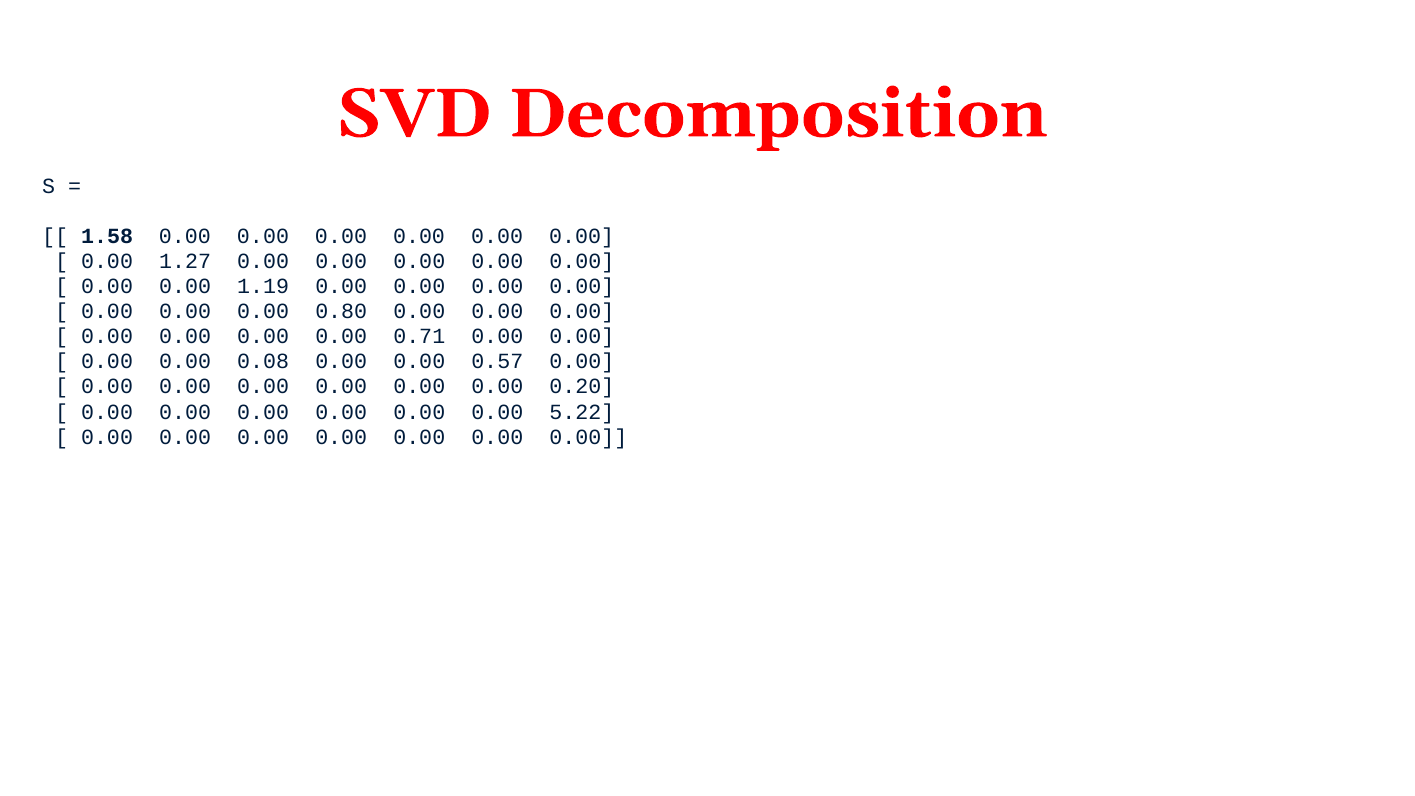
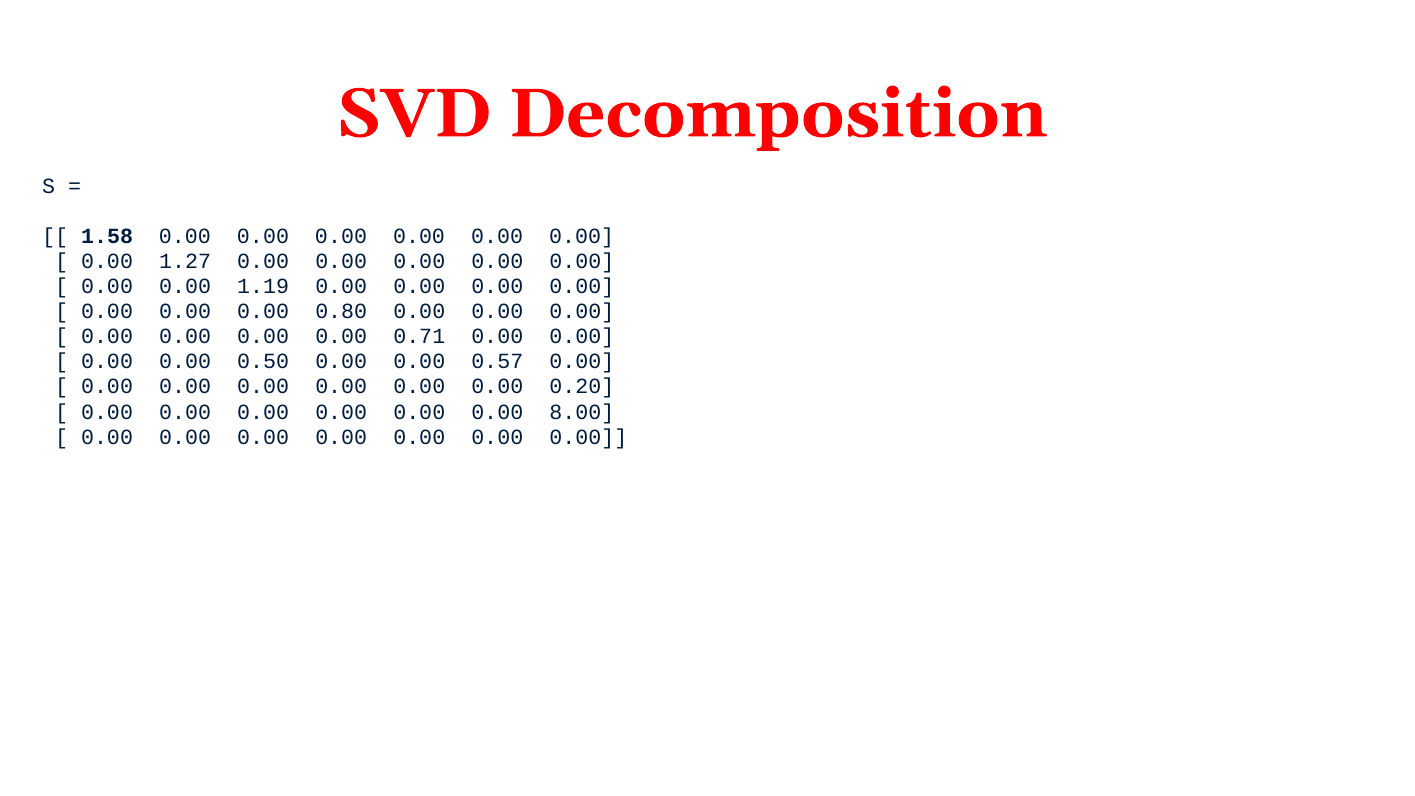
0.08: 0.08 -> 0.50
5.22: 5.22 -> 8.00
